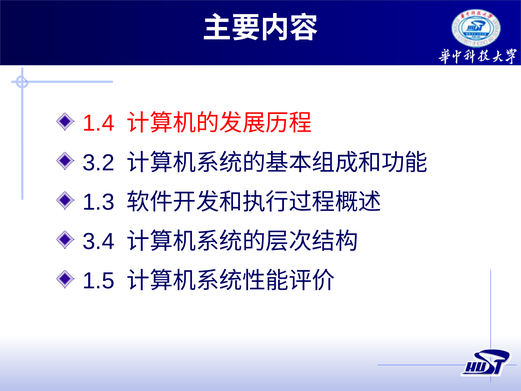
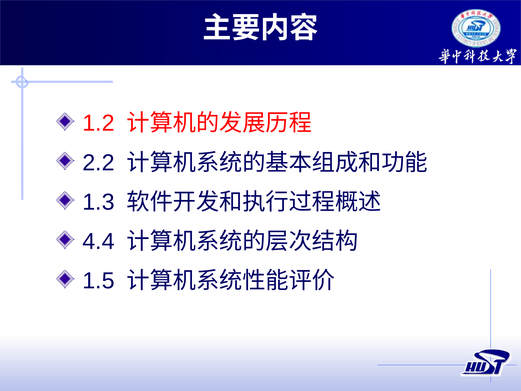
1.4: 1.4 -> 1.2
3.2: 3.2 -> 2.2
3.4: 3.4 -> 4.4
